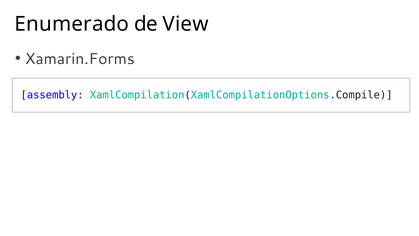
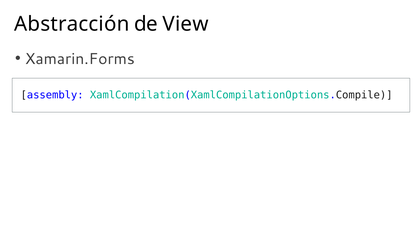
Enumerado: Enumerado -> Abstracción
